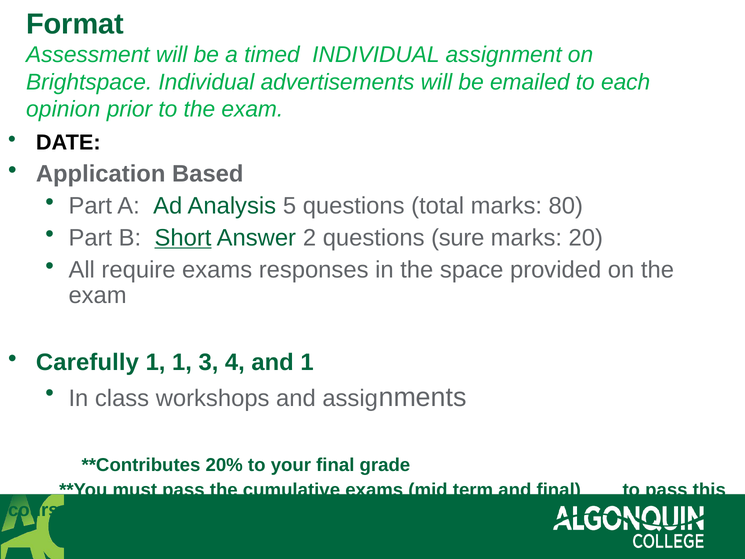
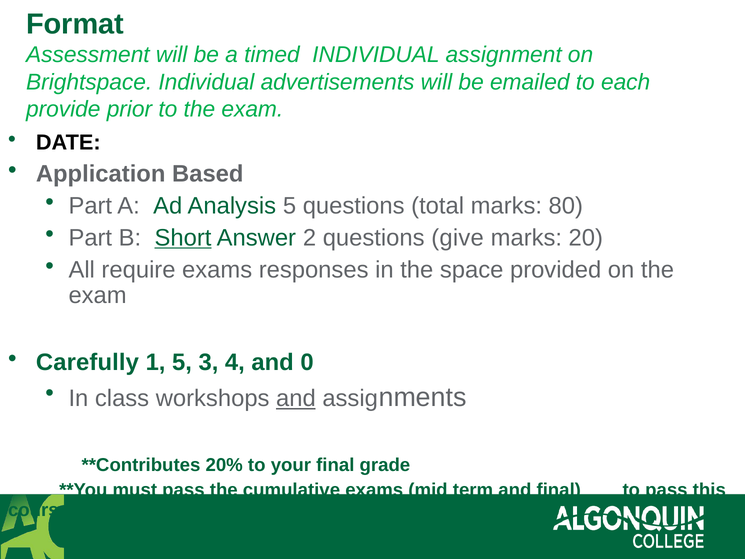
opinion: opinion -> provide
sure: sure -> give
1 1: 1 -> 5
and 1: 1 -> 0
and at (296, 398) underline: none -> present
